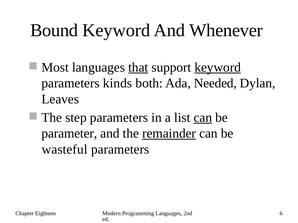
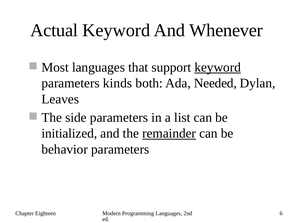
Bound: Bound -> Actual
that underline: present -> none
step: step -> side
can at (203, 118) underline: present -> none
parameter: parameter -> initialized
wasteful: wasteful -> behavior
